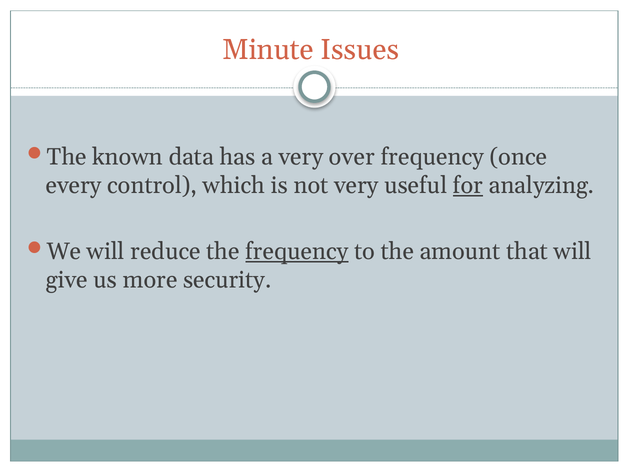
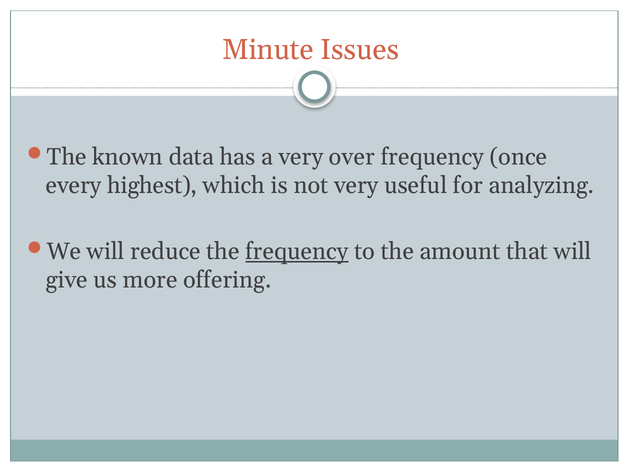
control: control -> highest
for underline: present -> none
security: security -> offering
